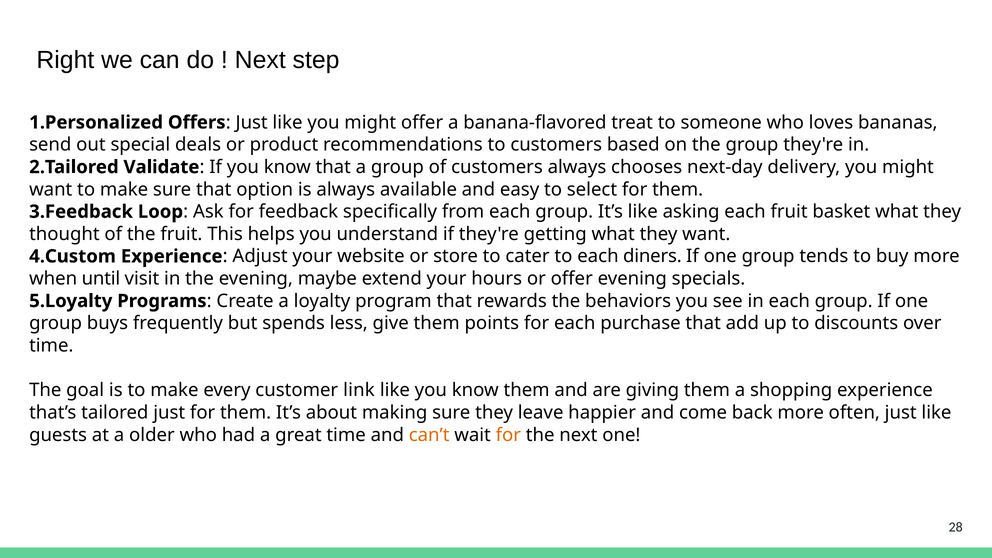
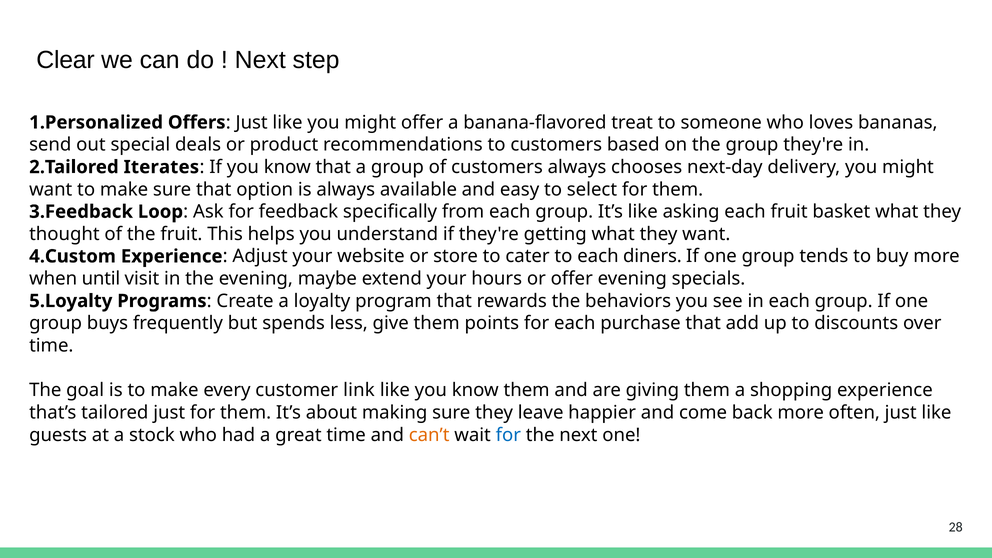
Right: Right -> Clear
Validate: Validate -> Iterates
older: older -> stock
for at (508, 435) colour: orange -> blue
